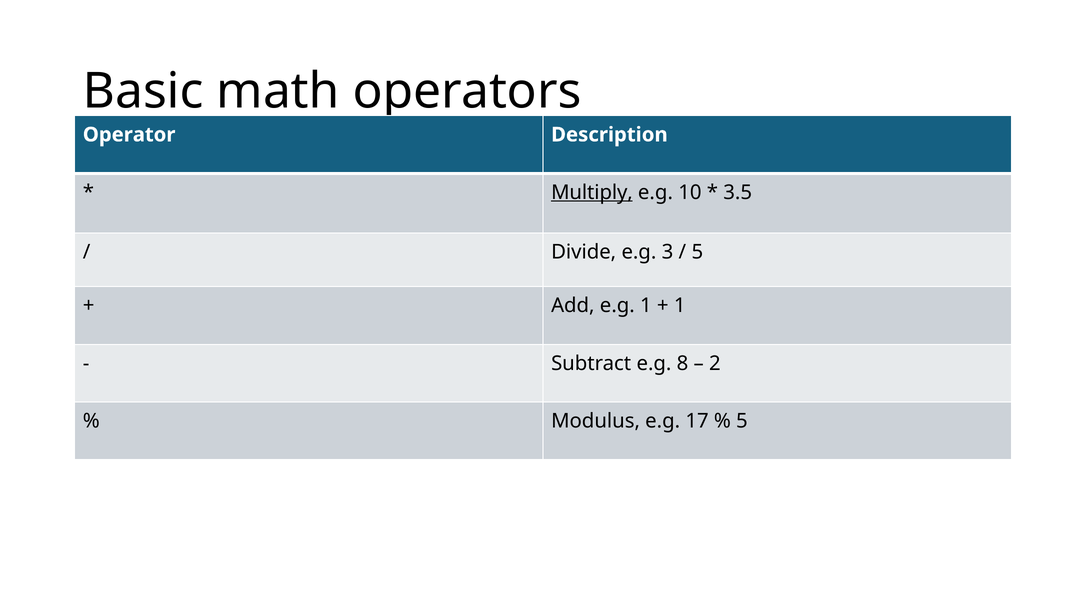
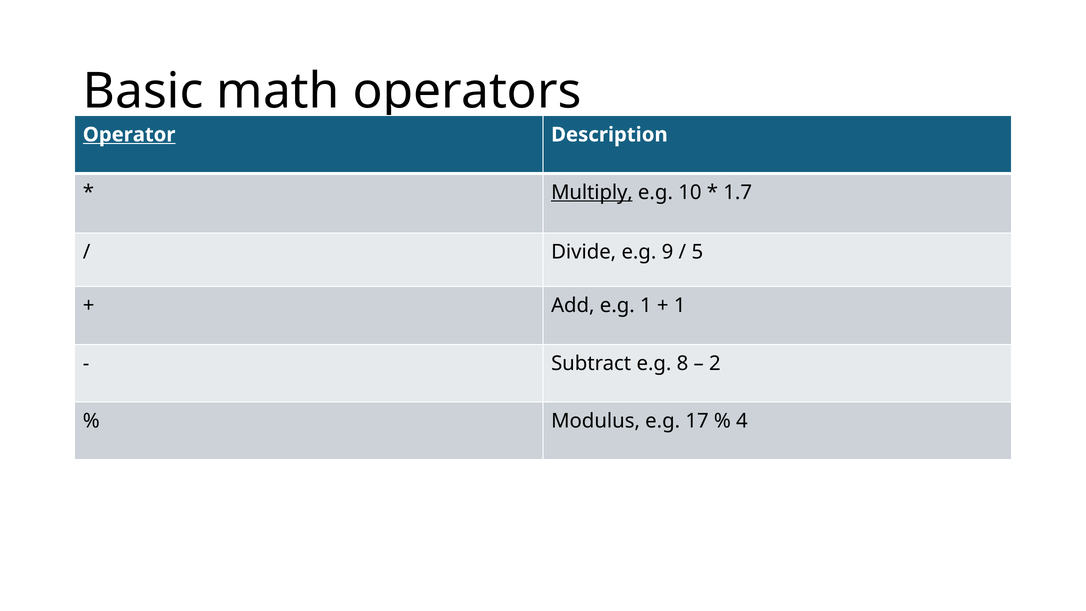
Operator underline: none -> present
3.5: 3.5 -> 1.7
3: 3 -> 9
5 at (742, 421): 5 -> 4
